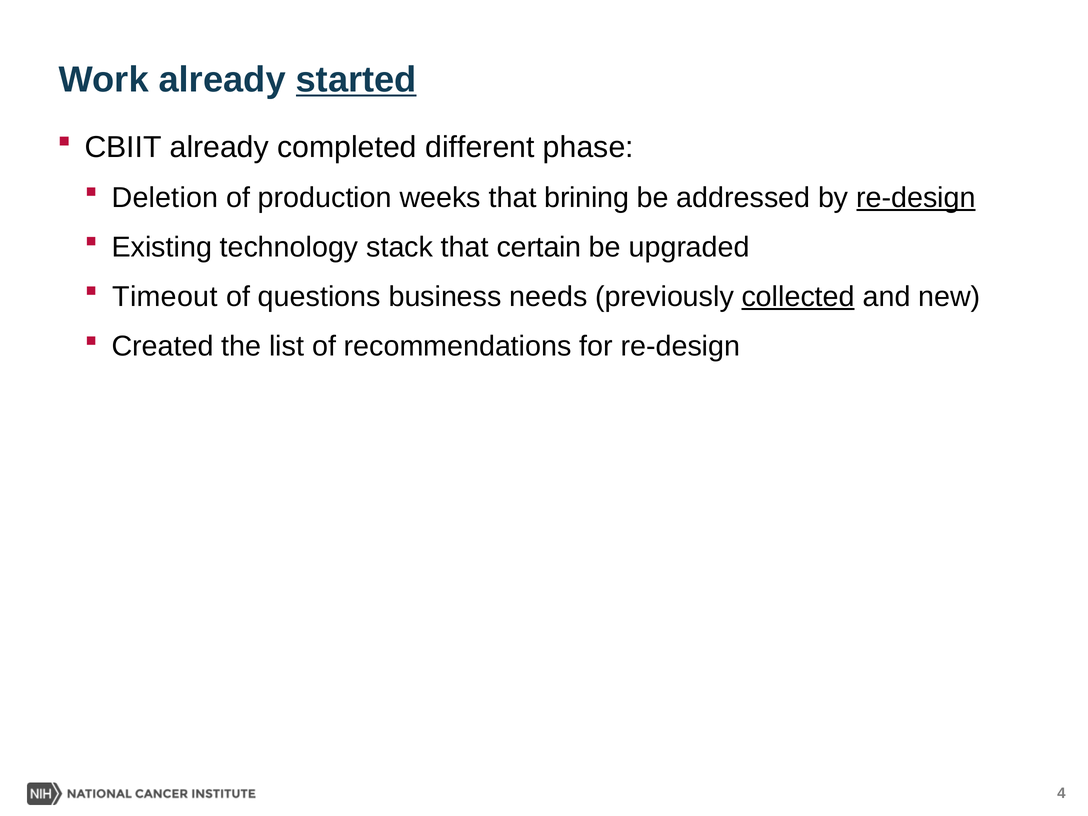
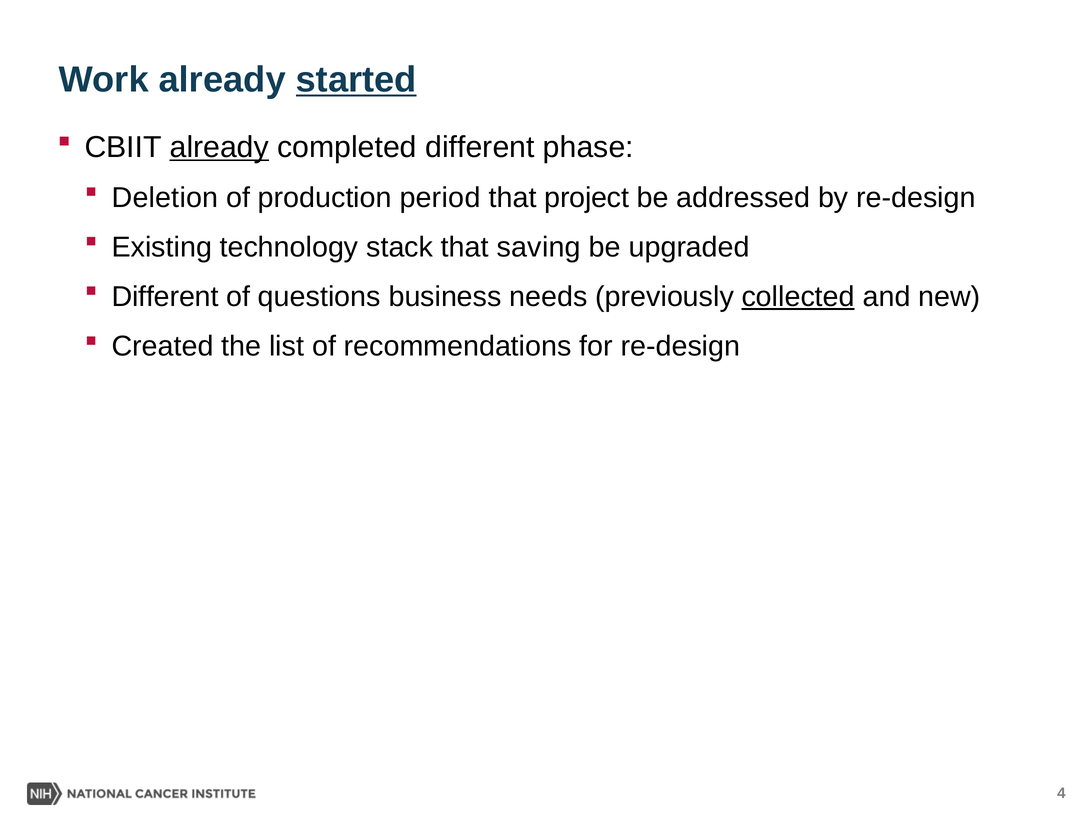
already at (219, 147) underline: none -> present
weeks: weeks -> period
brining: brining -> project
re-design at (916, 198) underline: present -> none
certain: certain -> saving
Timeout at (165, 297): Timeout -> Different
